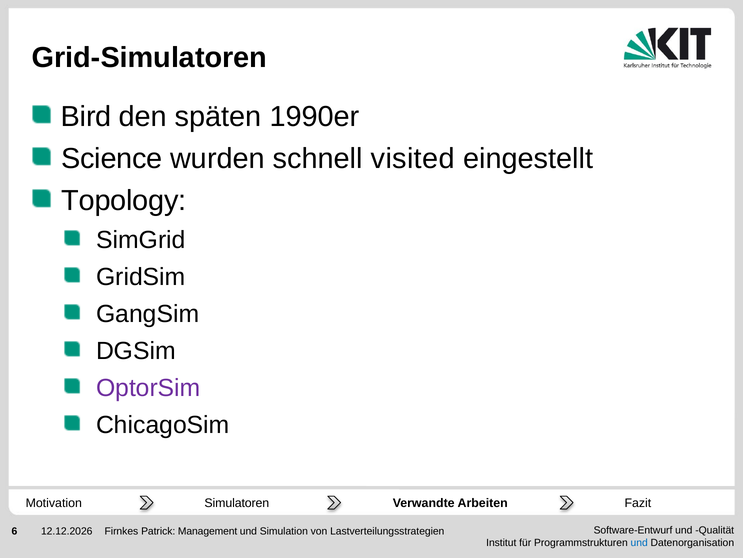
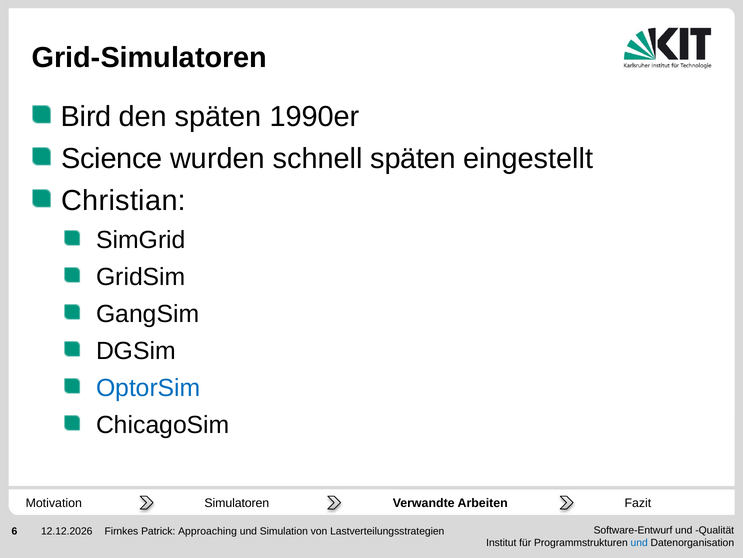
schnell visited: visited -> späten
Topology: Topology -> Christian
OptorSim colour: purple -> blue
Management: Management -> Approaching
